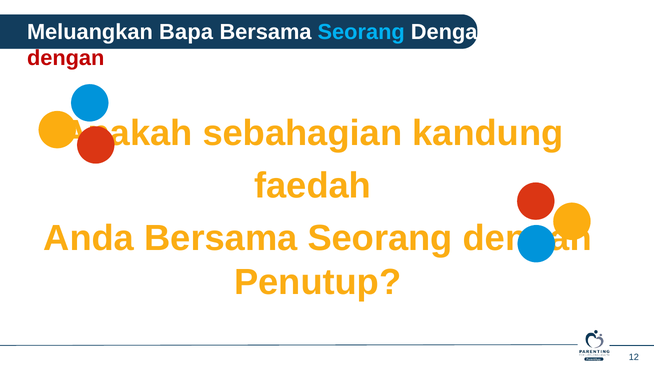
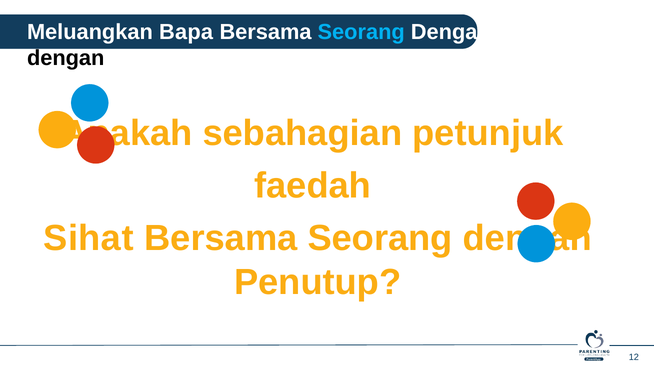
dengan at (66, 58) colour: red -> black
kandung: kandung -> petunjuk
Anda: Anda -> Sihat
